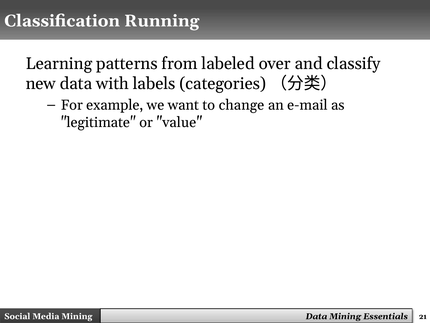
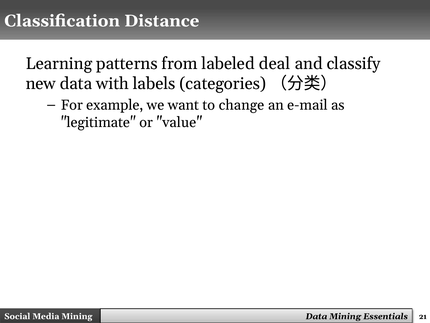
Running: Running -> Distance
over: over -> deal
